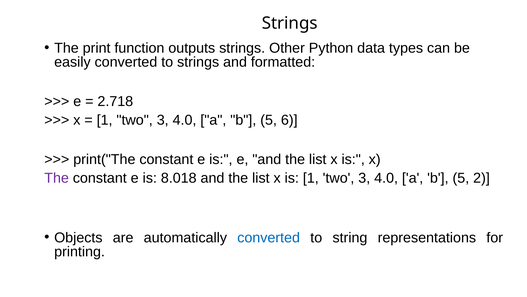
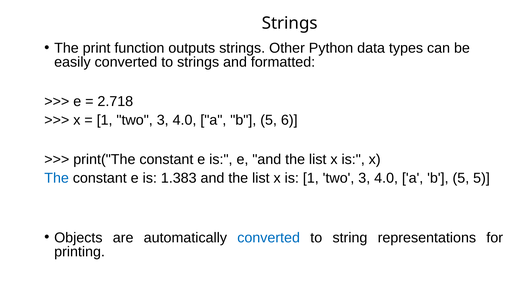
The at (57, 178) colour: purple -> blue
8.018: 8.018 -> 1.383
5 2: 2 -> 5
